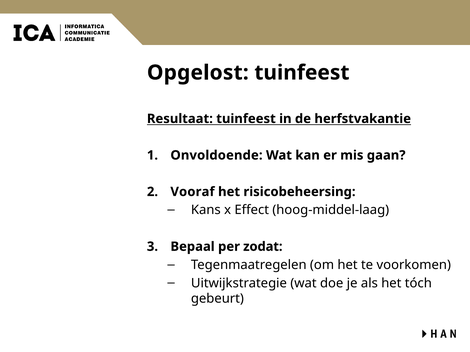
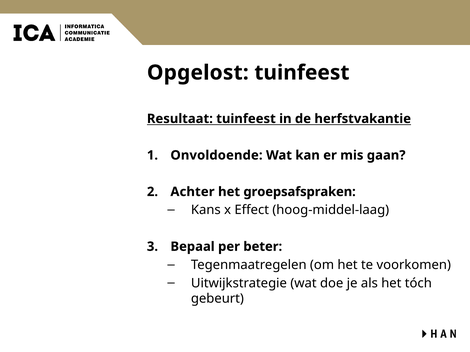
Vooraf: Vooraf -> Achter
risicobeheersing: risicobeheersing -> groepsafspraken
zodat: zodat -> beter
